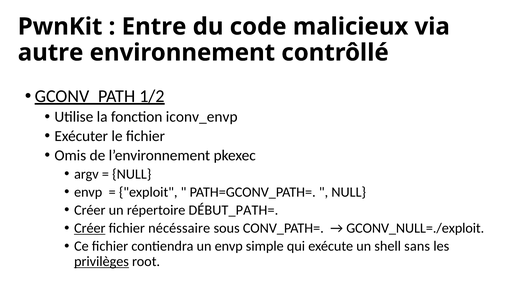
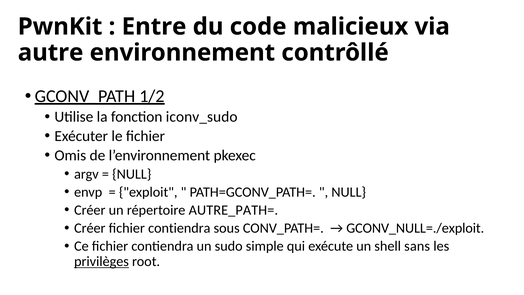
iconv_envp: iconv_envp -> iconv_sudo
DÉBUT_PATH=: DÉBUT_PATH= -> AUTRE_PATH=
Créer at (90, 228) underline: present -> none
nécéssaire at (179, 228): nécéssaire -> contiendra
un envp: envp -> sudo
